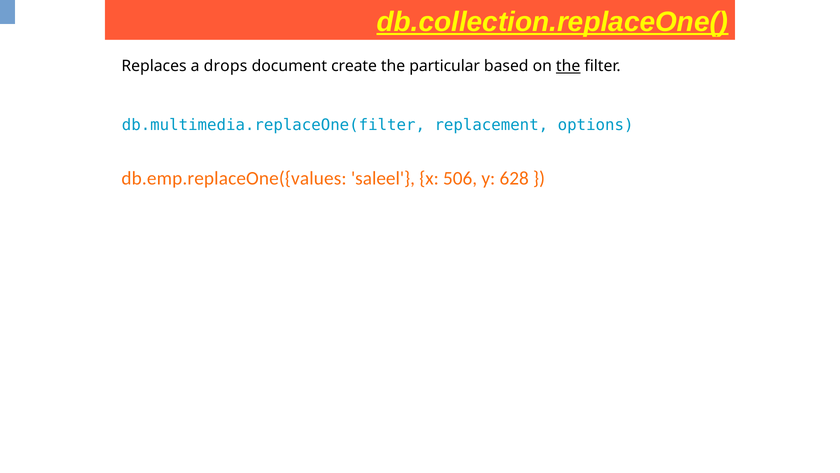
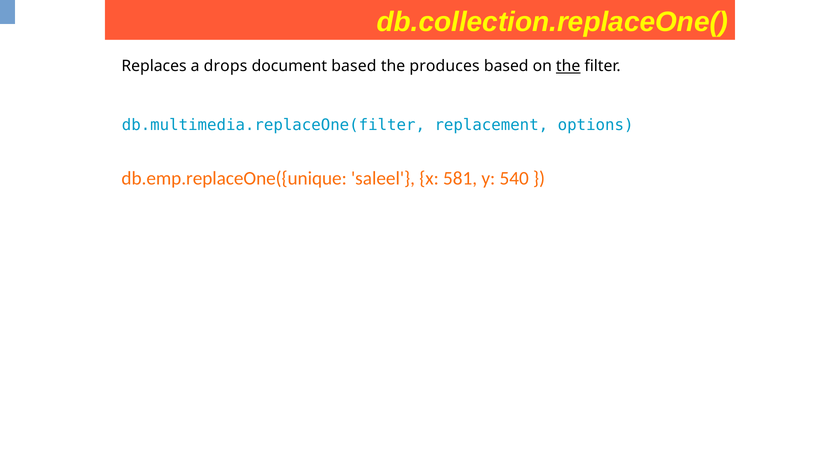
db.collection.replaceOne( underline: present -> none
document create: create -> based
particular: particular -> produces
db.emp.replaceOne({values: db.emp.replaceOne({values -> db.emp.replaceOne({unique
506: 506 -> 581
628: 628 -> 540
